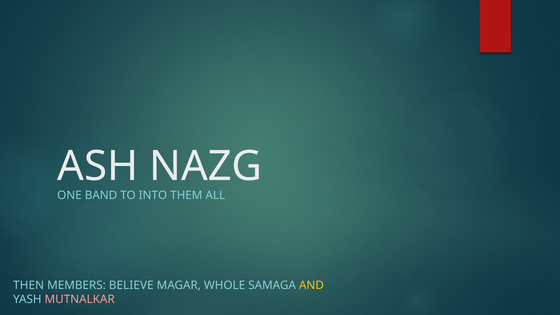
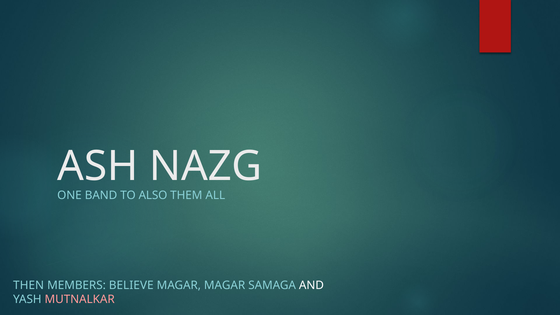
INTO: INTO -> ALSO
MAGAR WHOLE: WHOLE -> MAGAR
AND colour: yellow -> white
